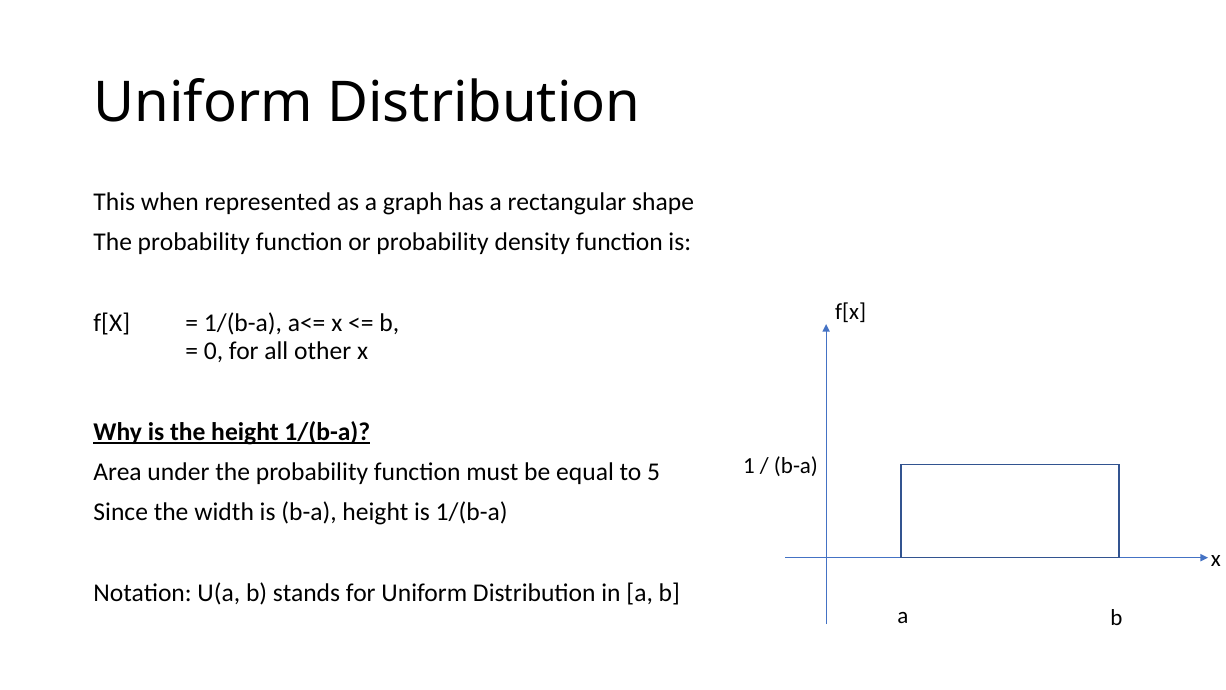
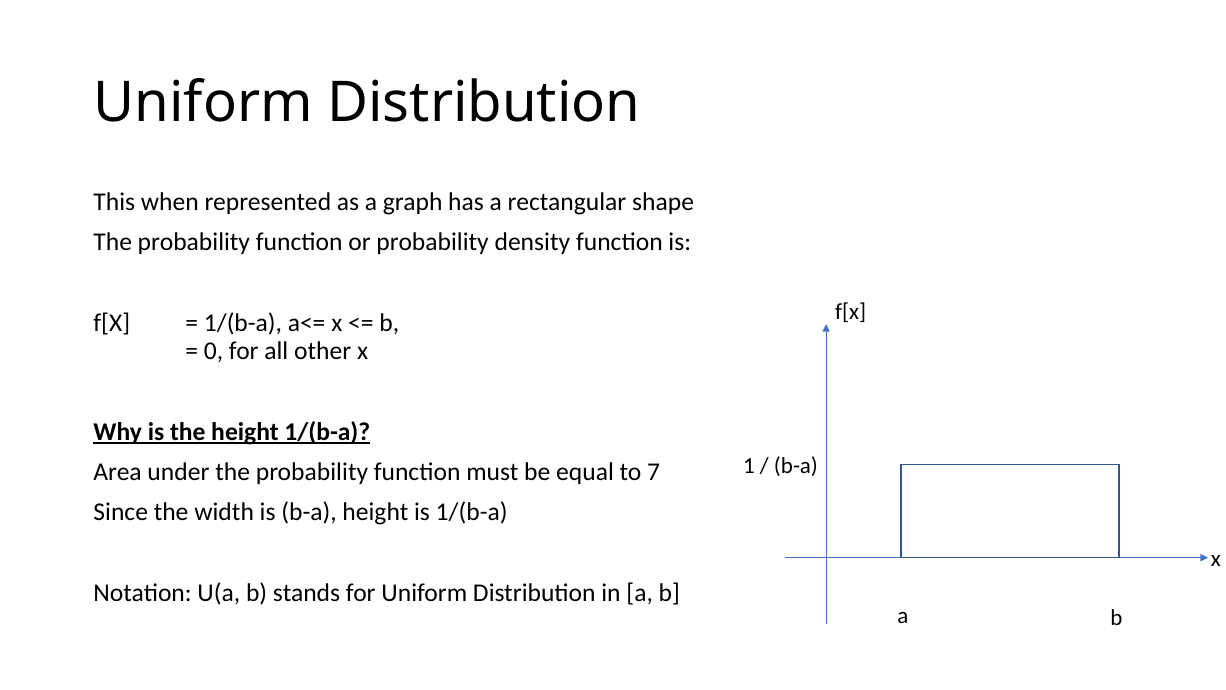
5: 5 -> 7
